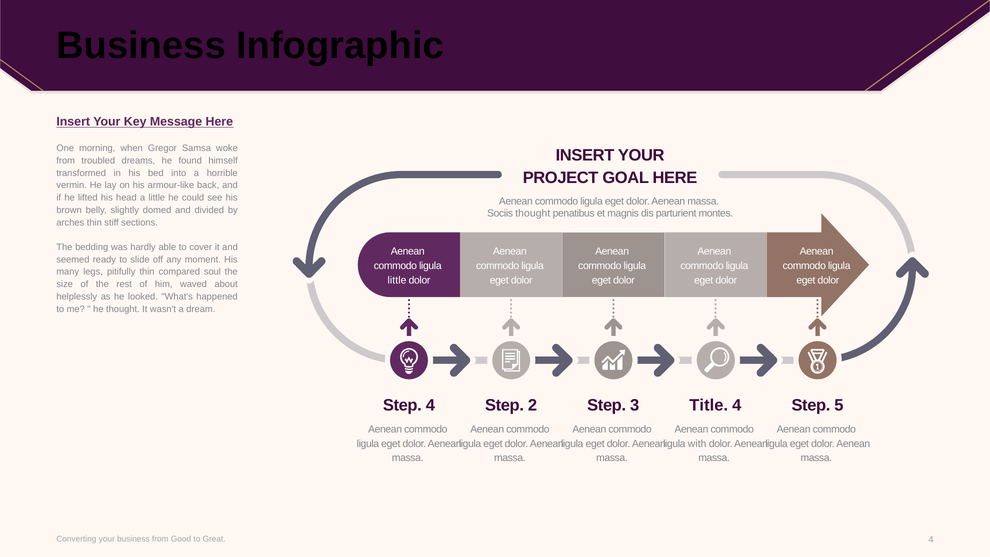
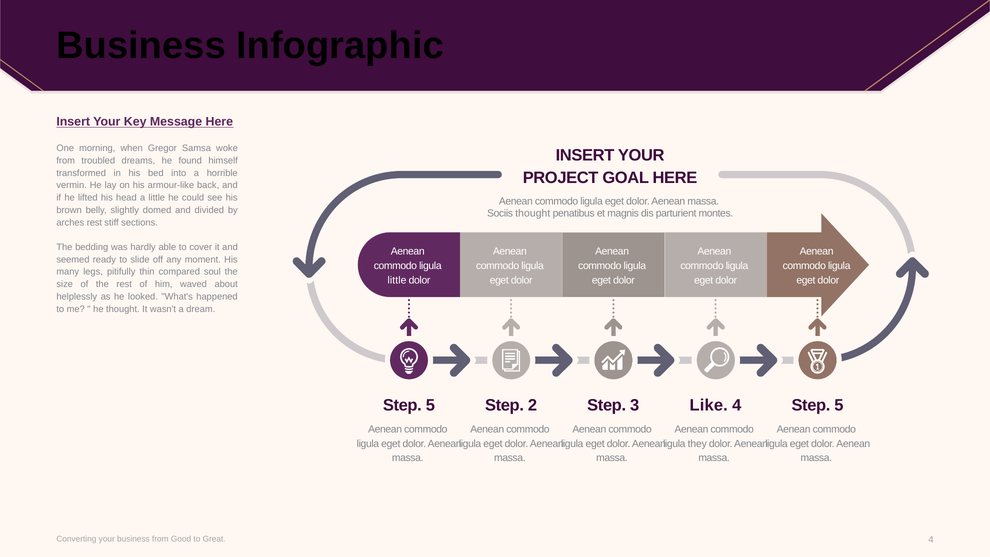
arches thin: thin -> rest
4 at (430, 405): 4 -> 5
Title: Title -> Like
with: with -> they
